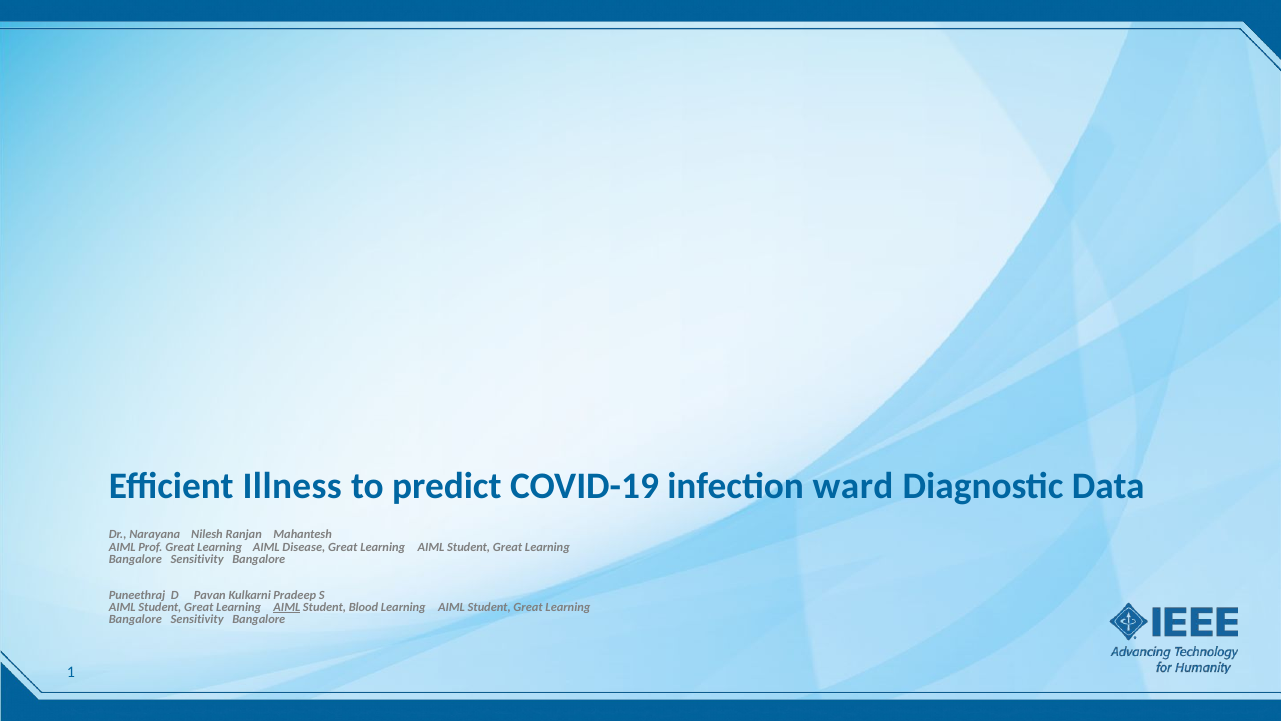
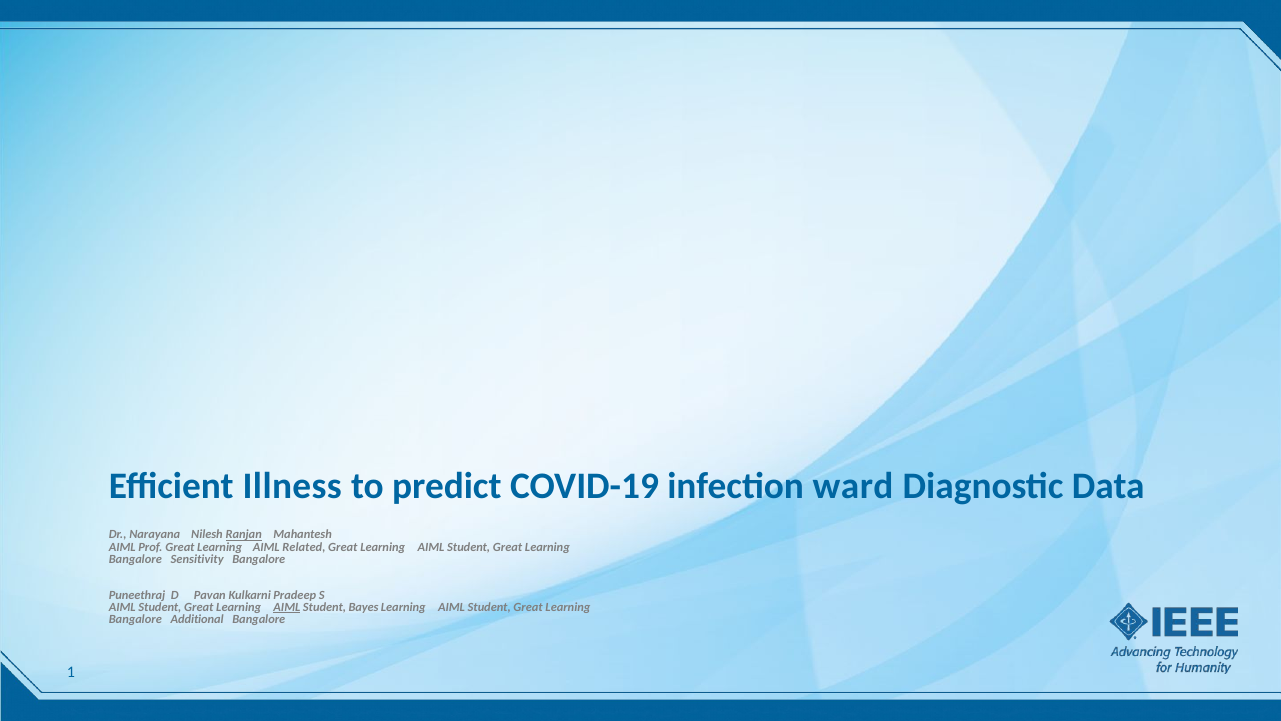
Ranjan underline: none -> present
Disease: Disease -> Related
Blood: Blood -> Bayes
Sensitivity at (197, 619): Sensitivity -> Additional
